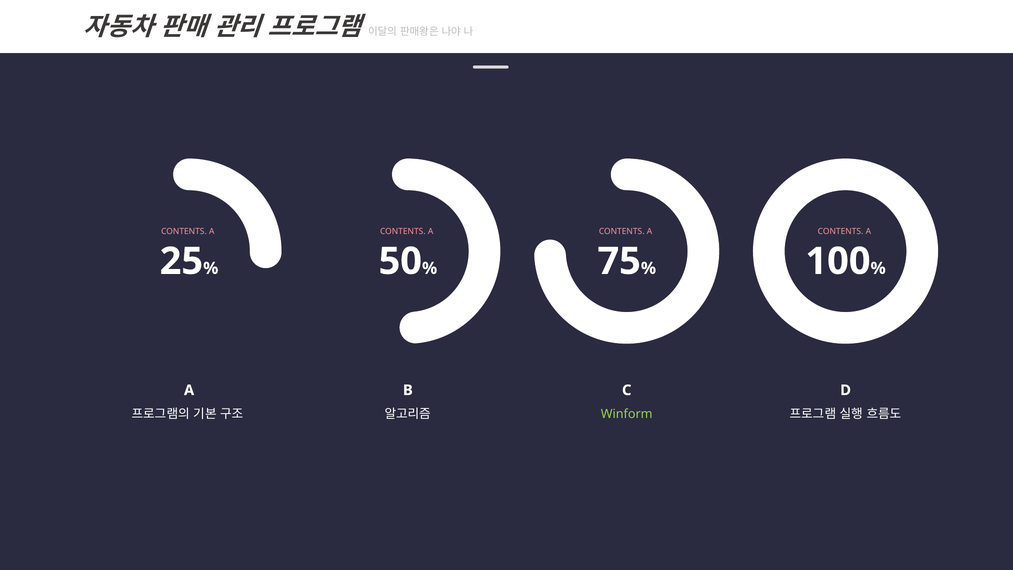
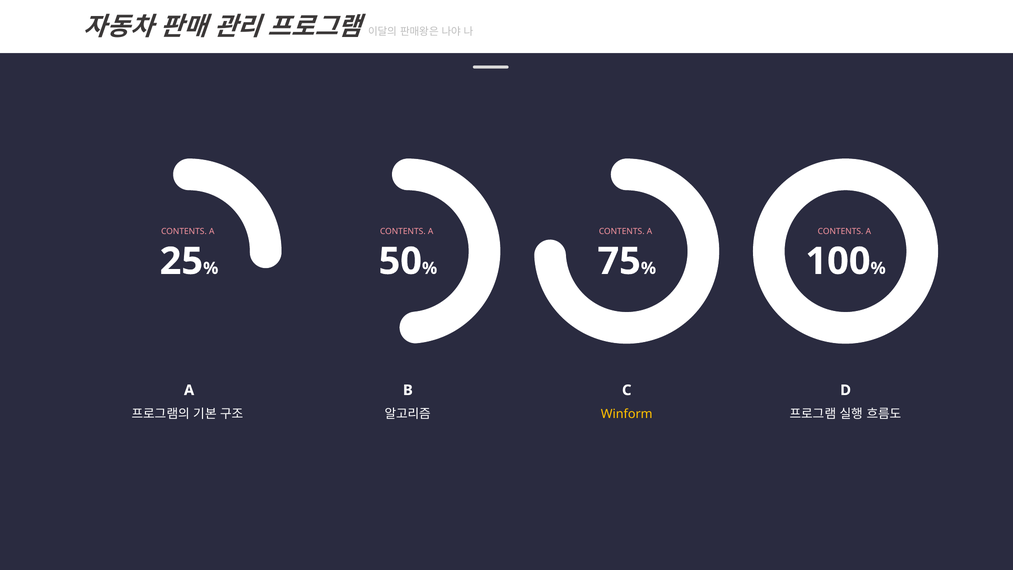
Winform colour: light green -> yellow
